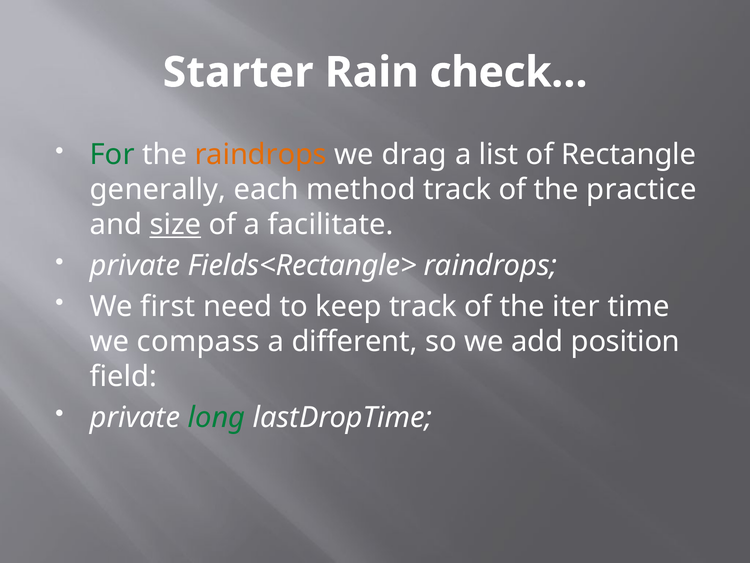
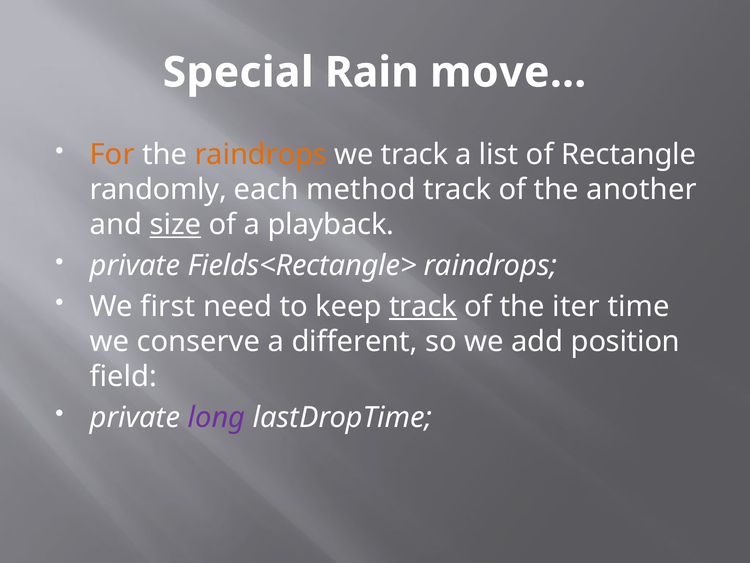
Starter: Starter -> Special
check…: check… -> move…
For colour: green -> orange
we drag: drag -> track
generally: generally -> randomly
practice: practice -> another
facilitate: facilitate -> playback
track at (423, 306) underline: none -> present
compass: compass -> conserve
long colour: green -> purple
